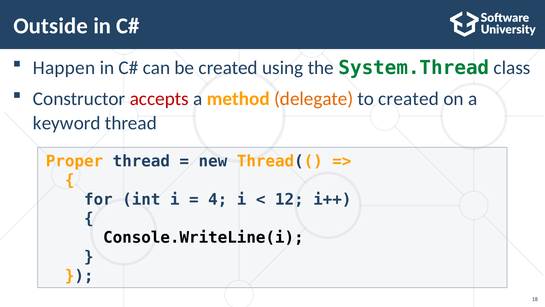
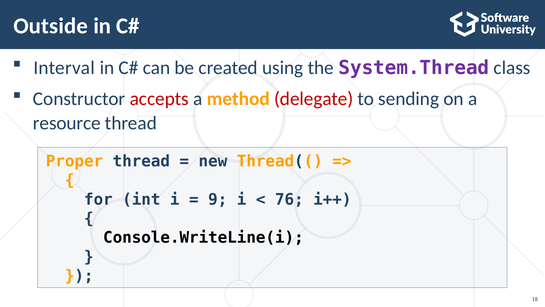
Happen: Happen -> Interval
System.Thread colour: green -> purple
delegate colour: orange -> red
to created: created -> sending
keyword: keyword -> resource
4: 4 -> 9
12: 12 -> 76
